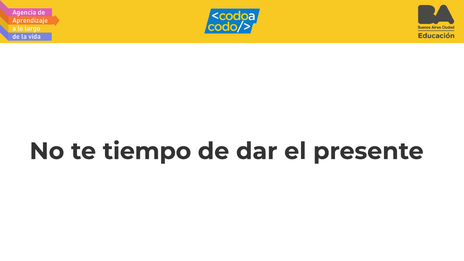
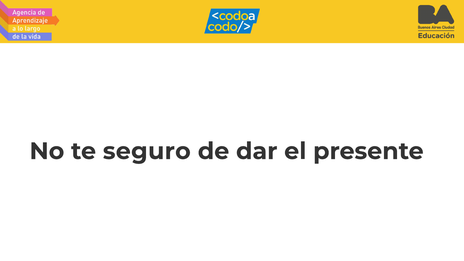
tiempo: tiempo -> seguro
